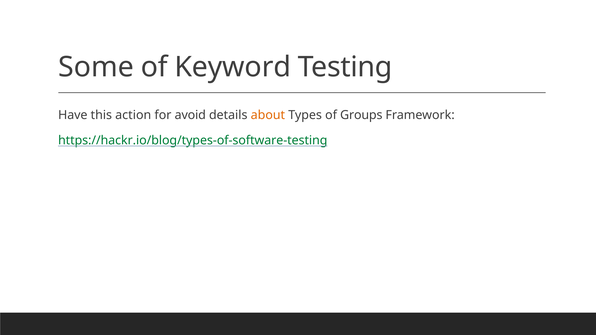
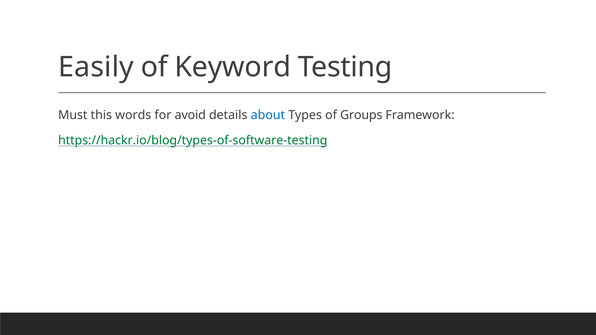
Some: Some -> Easily
Have: Have -> Must
action: action -> words
about colour: orange -> blue
